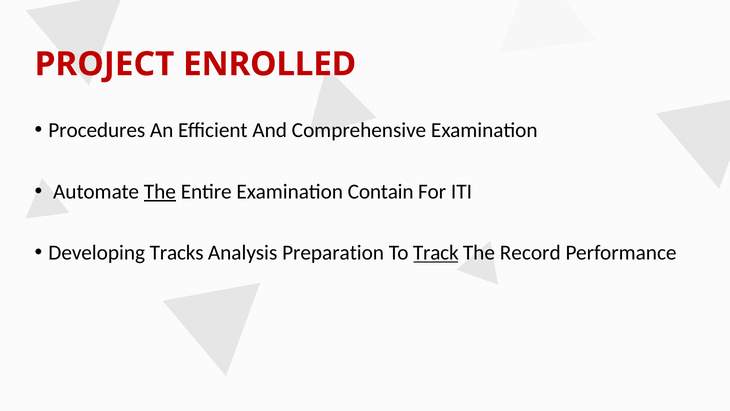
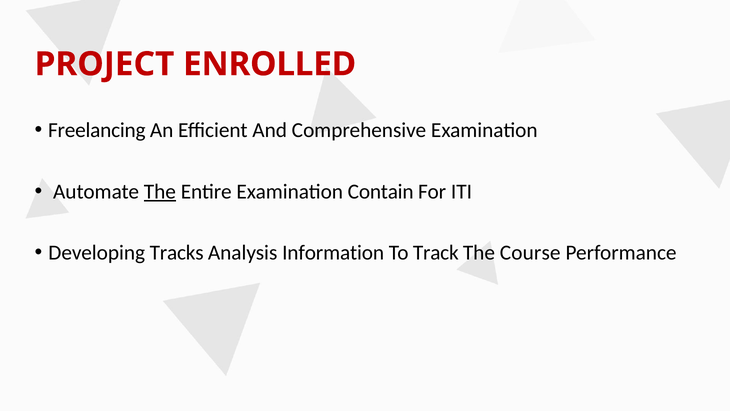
Procedures: Procedures -> Freelancing
Preparation: Preparation -> Information
Track underline: present -> none
Record: Record -> Course
